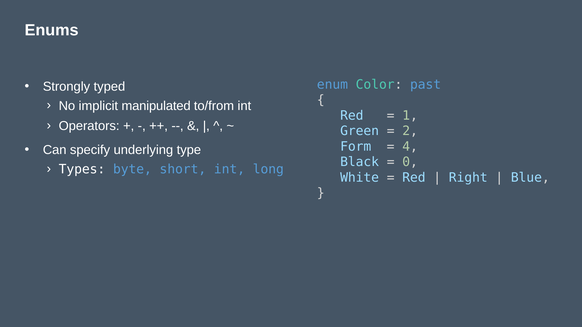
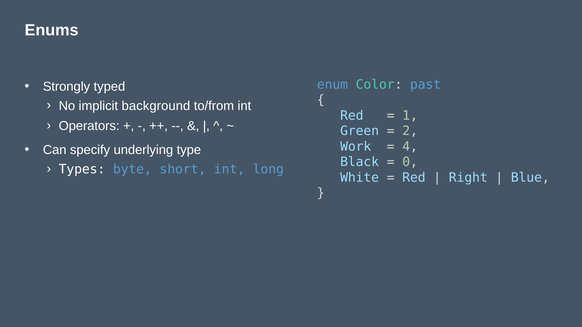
manipulated: manipulated -> background
Form: Form -> Work
